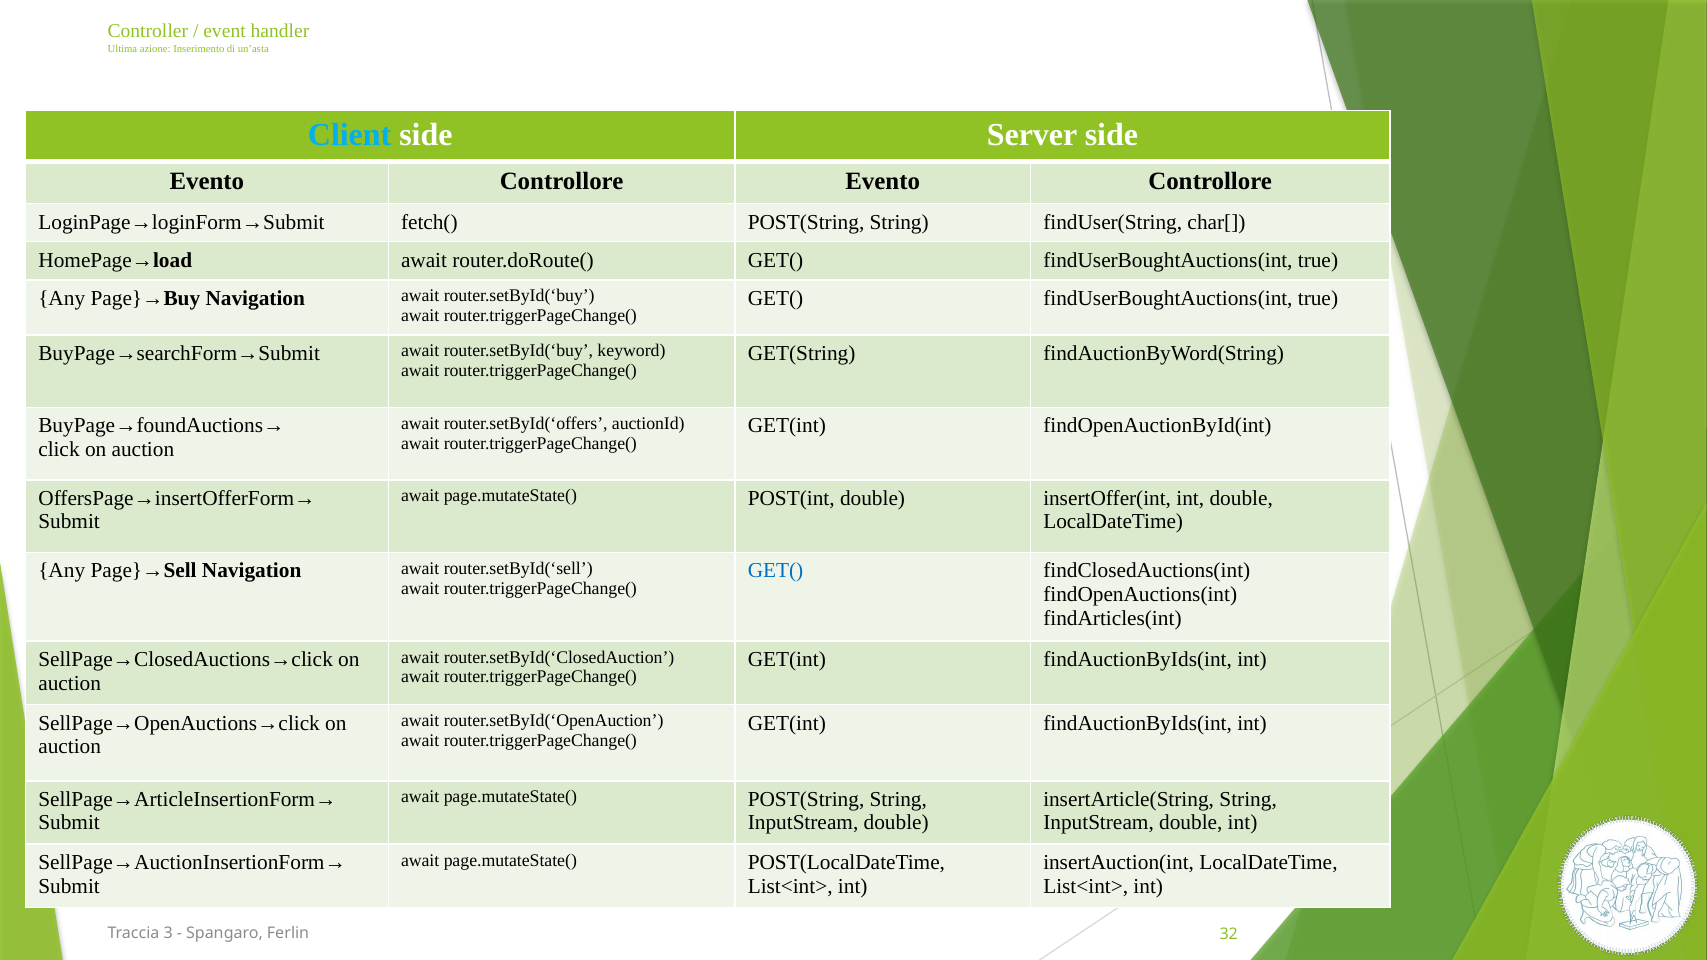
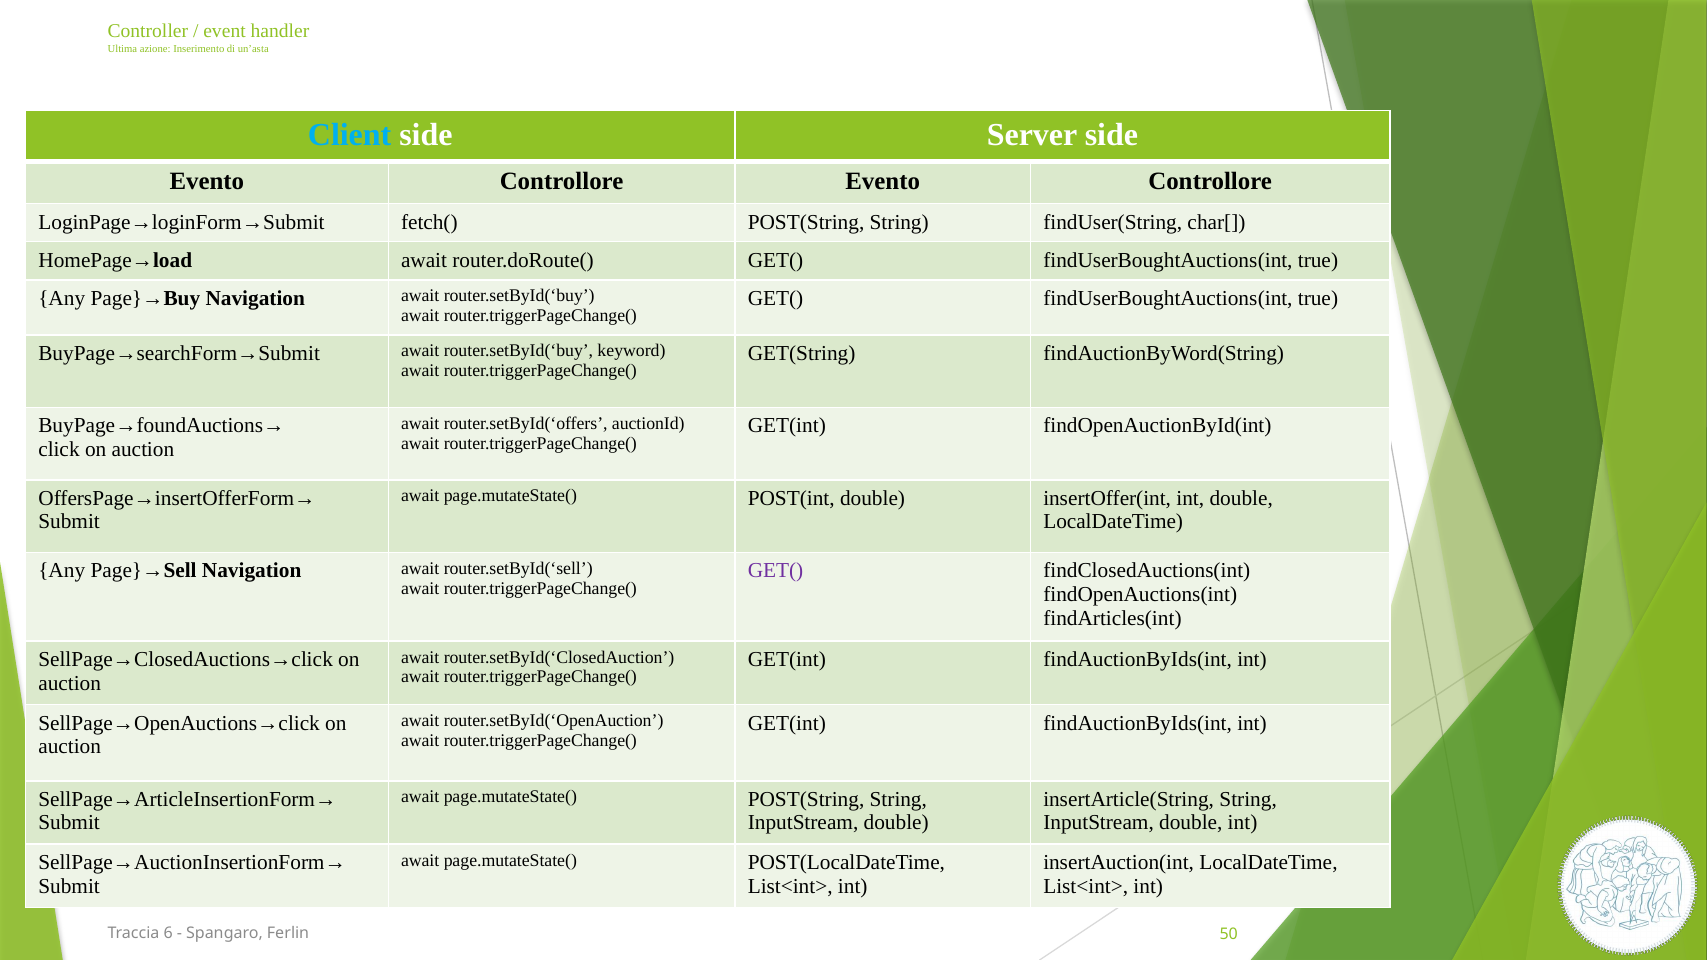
GET( at (776, 571) colour: blue -> purple
3: 3 -> 6
32: 32 -> 50
